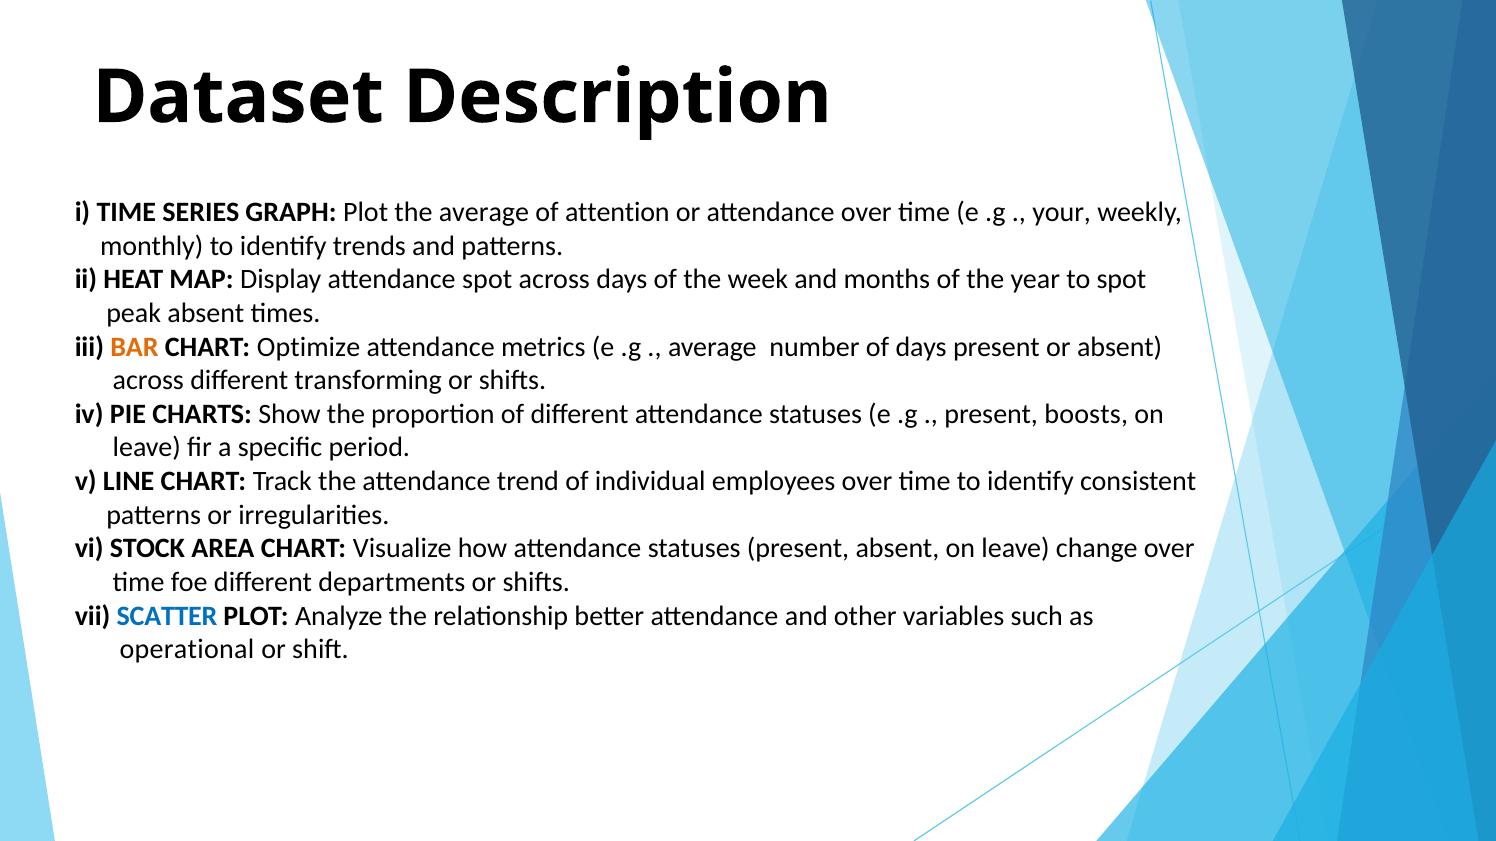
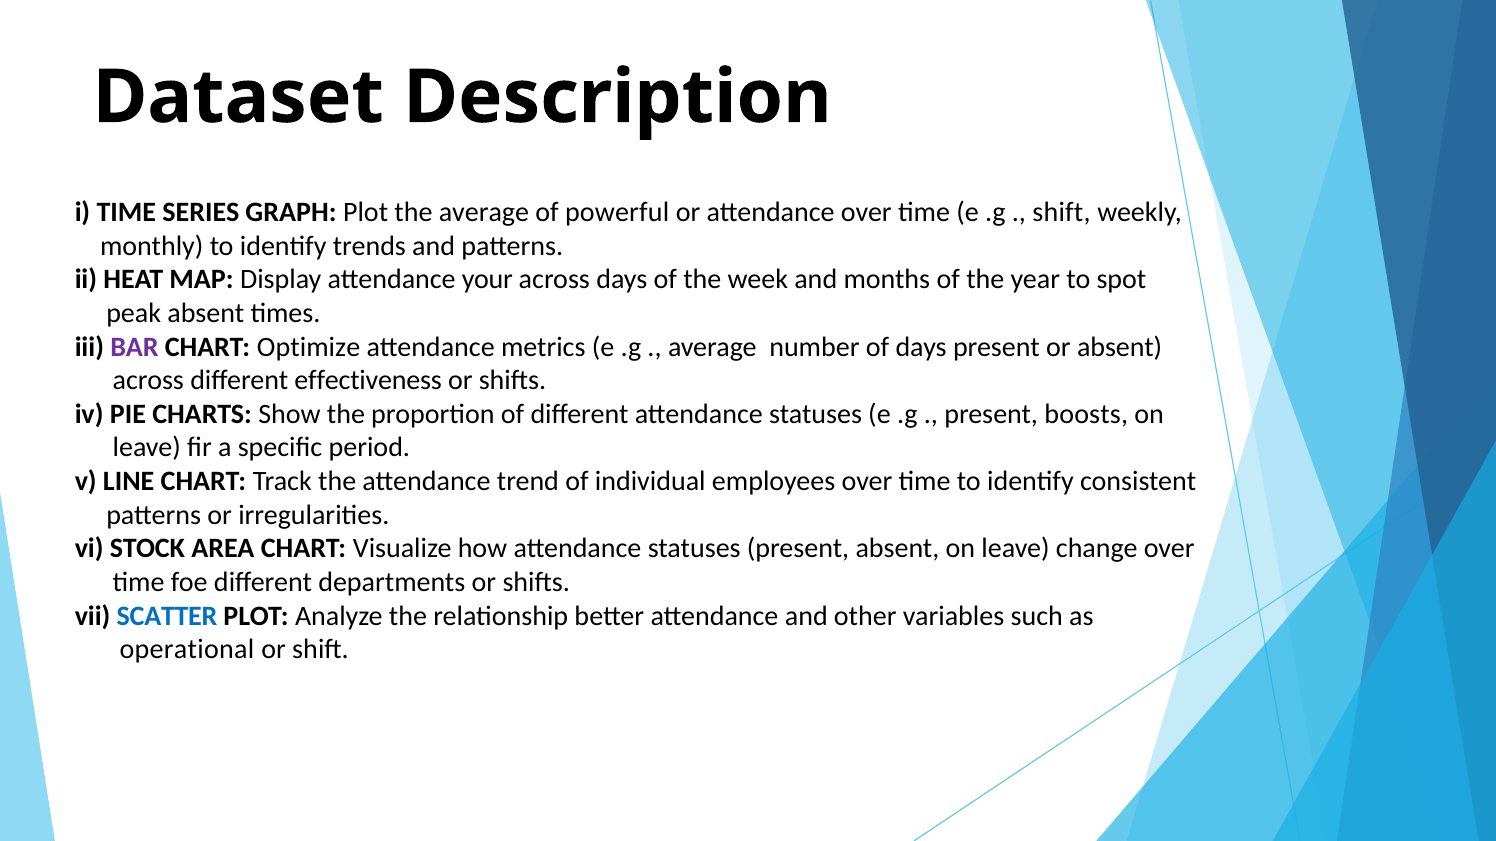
attention: attention -> powerful
your at (1062, 212): your -> shift
attendance spot: spot -> your
BAR colour: orange -> purple
transforming: transforming -> effectiveness
